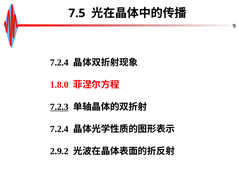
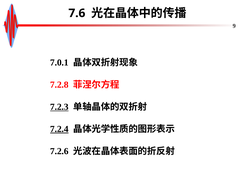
7.5: 7.5 -> 7.6
7.2.4 at (59, 63): 7.2.4 -> 7.0.1
1.8.0: 1.8.0 -> 7.2.8
7.2.4 at (59, 129) underline: none -> present
2.9.2: 2.9.2 -> 7.2.6
